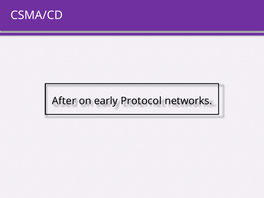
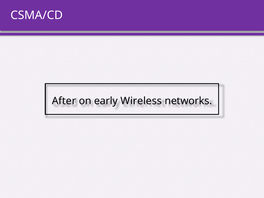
Protocol: Protocol -> Wireless
